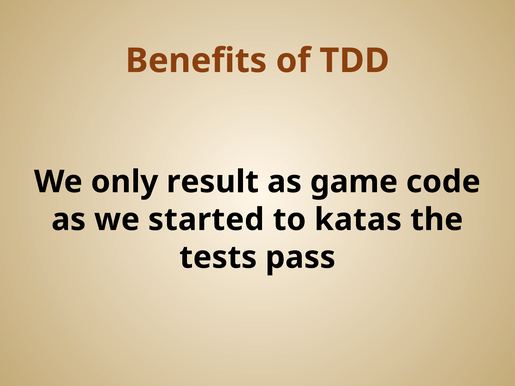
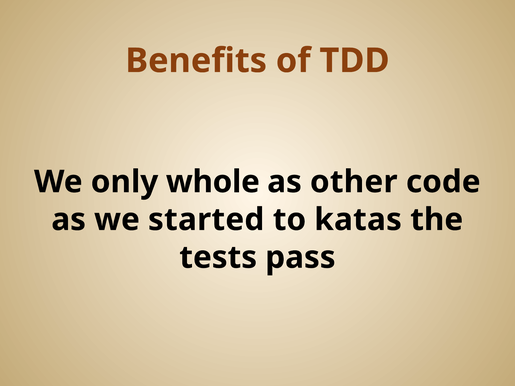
result: result -> whole
game: game -> other
